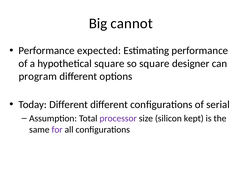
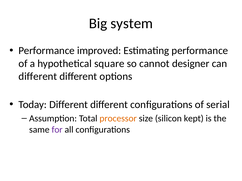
cannot: cannot -> system
expected: expected -> improved
so square: square -> cannot
program at (38, 77): program -> different
processor colour: purple -> orange
